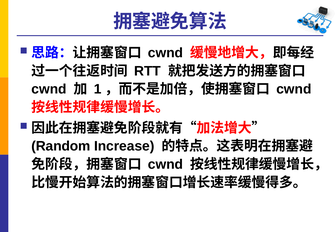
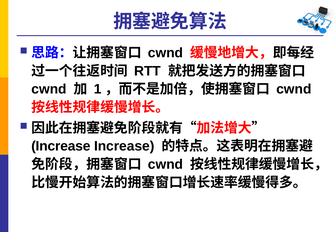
Random at (61, 146): Random -> Increase
